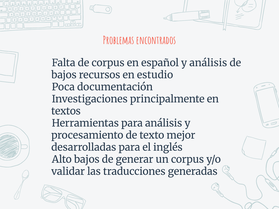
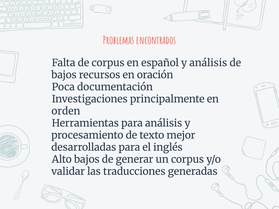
estudio: estudio -> oración
textos: textos -> orden
